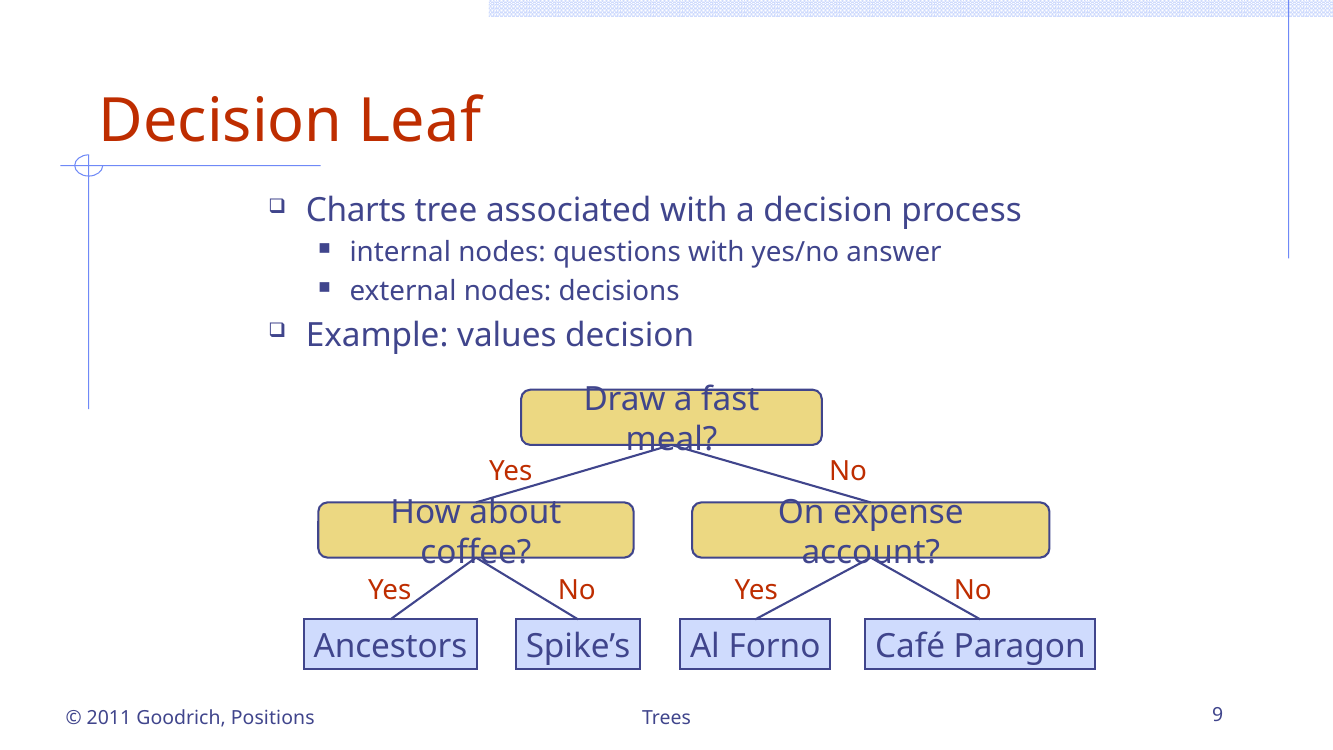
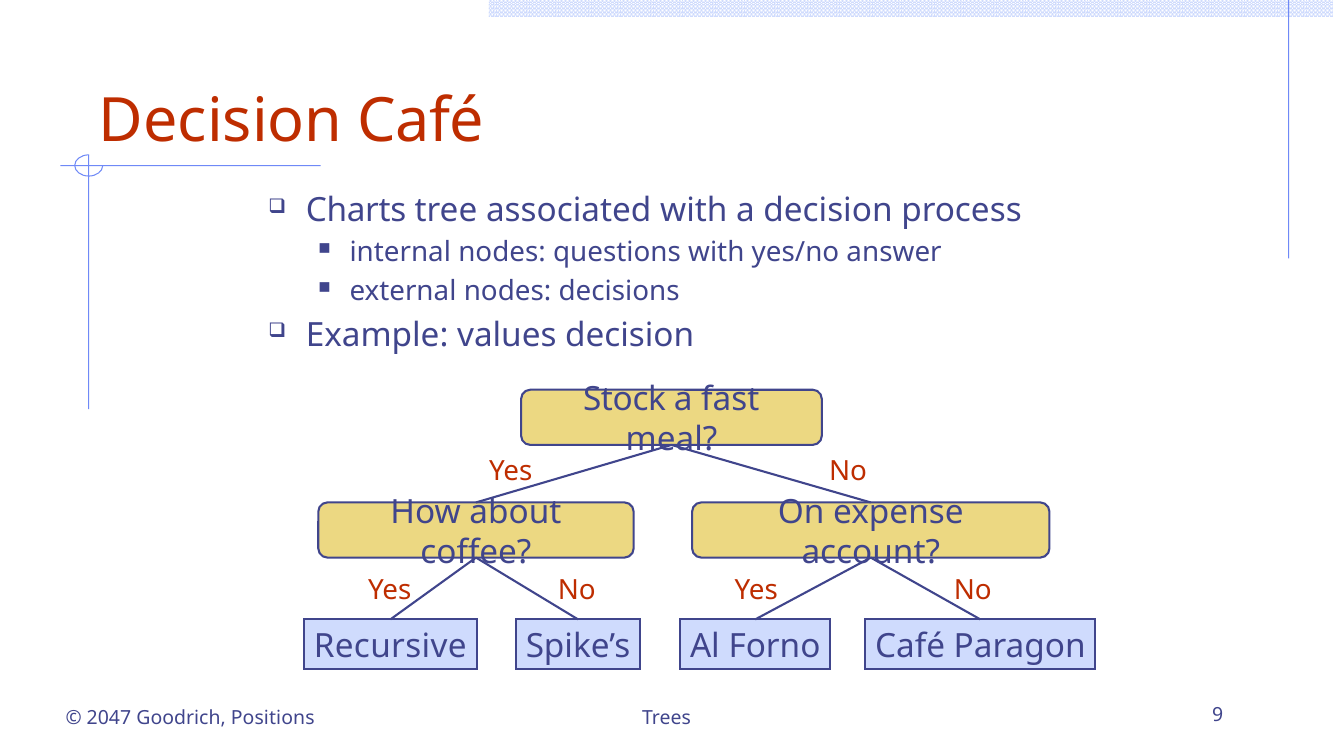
Decision Leaf: Leaf -> Café
Draw: Draw -> Stock
Ancestors: Ancestors -> Recursive
2011: 2011 -> 2047
